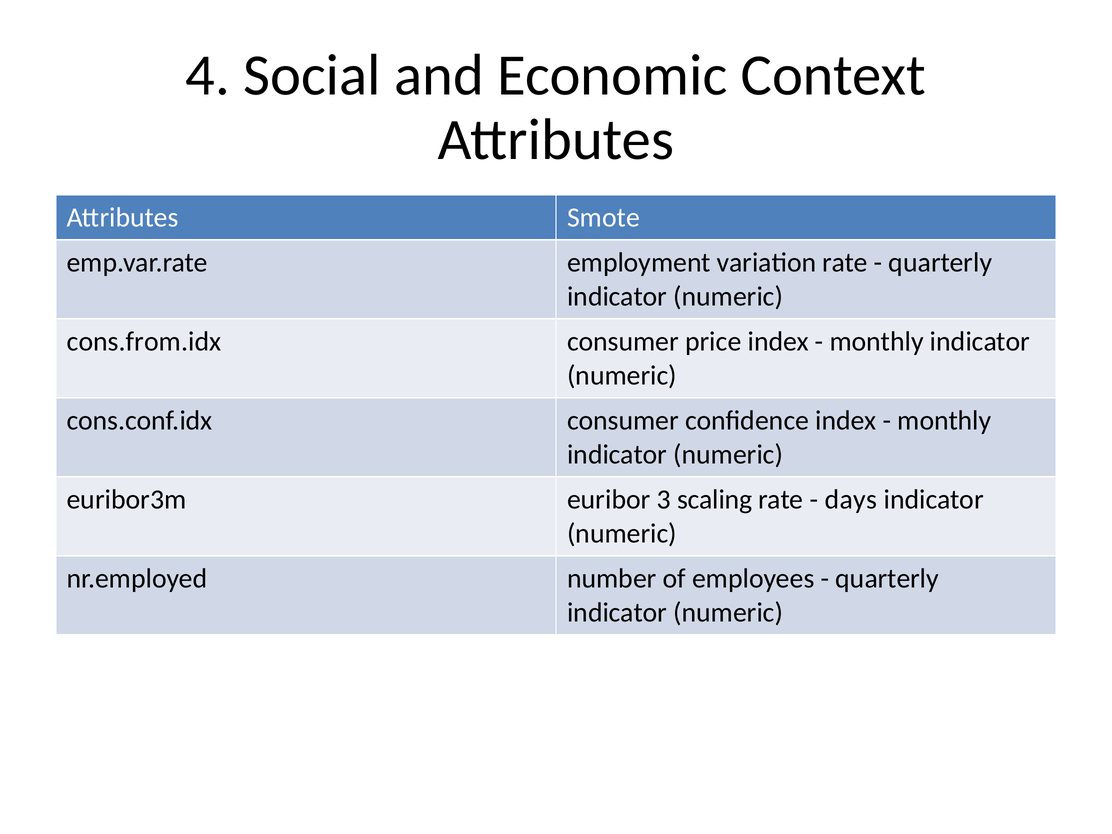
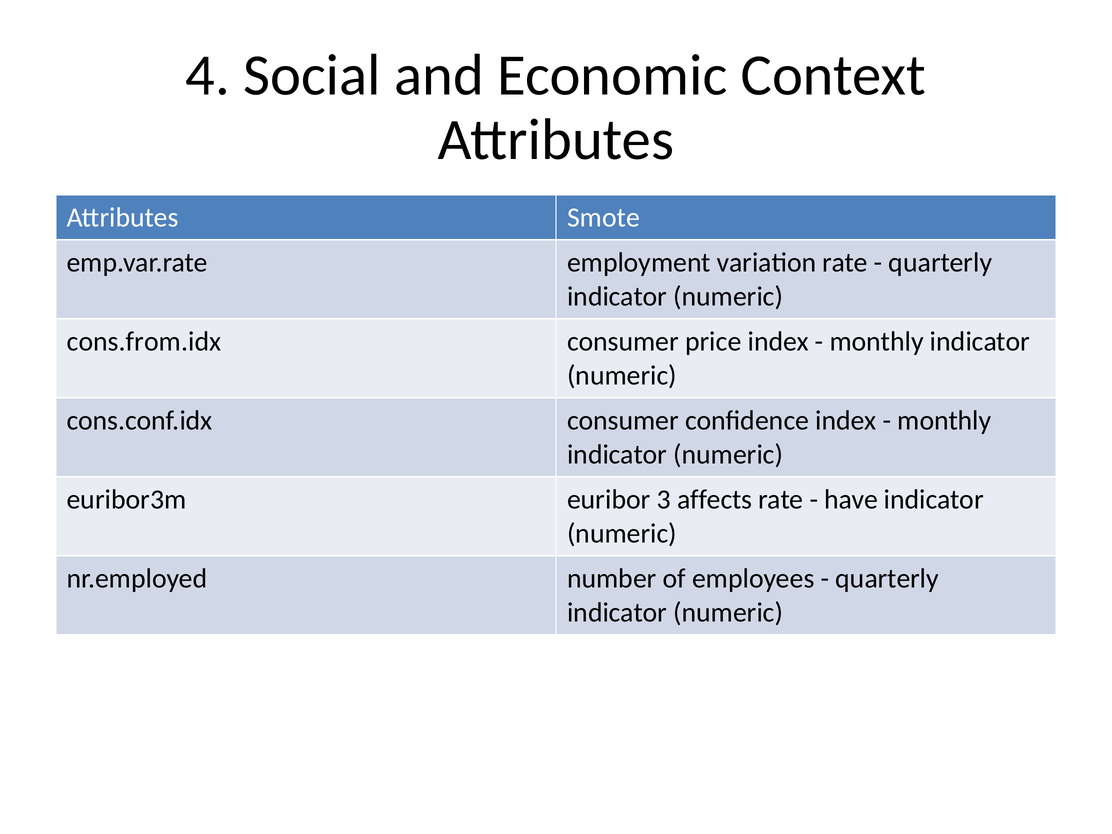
scaling: scaling -> affects
days: days -> have
